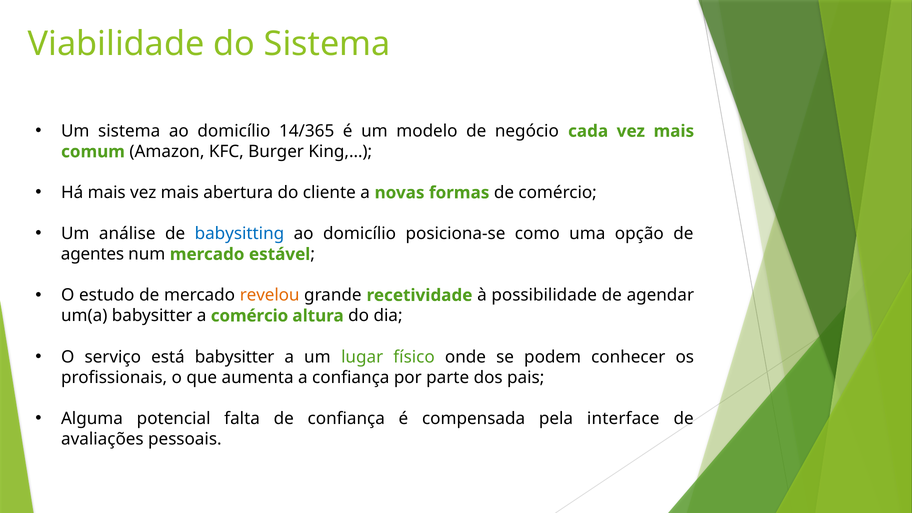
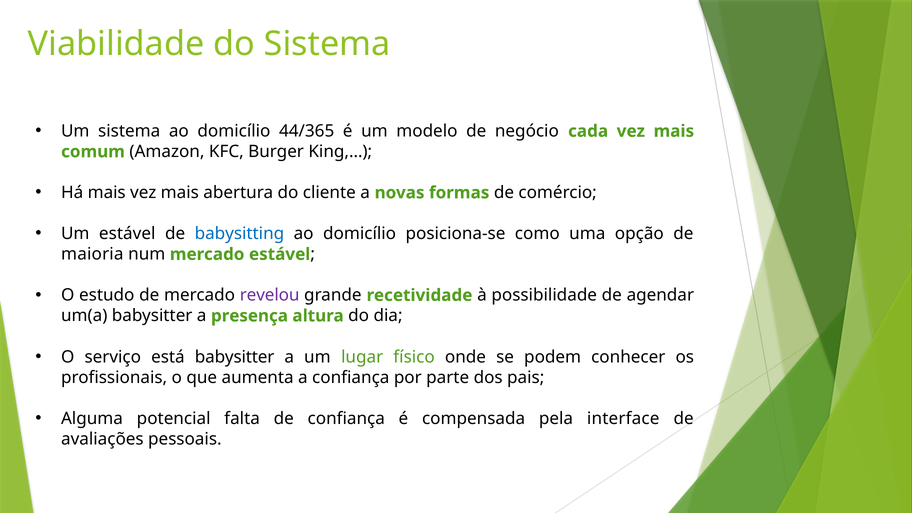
14/365: 14/365 -> 44/365
Um análise: análise -> estável
agentes: agentes -> maioria
revelou colour: orange -> purple
a comércio: comércio -> presença
